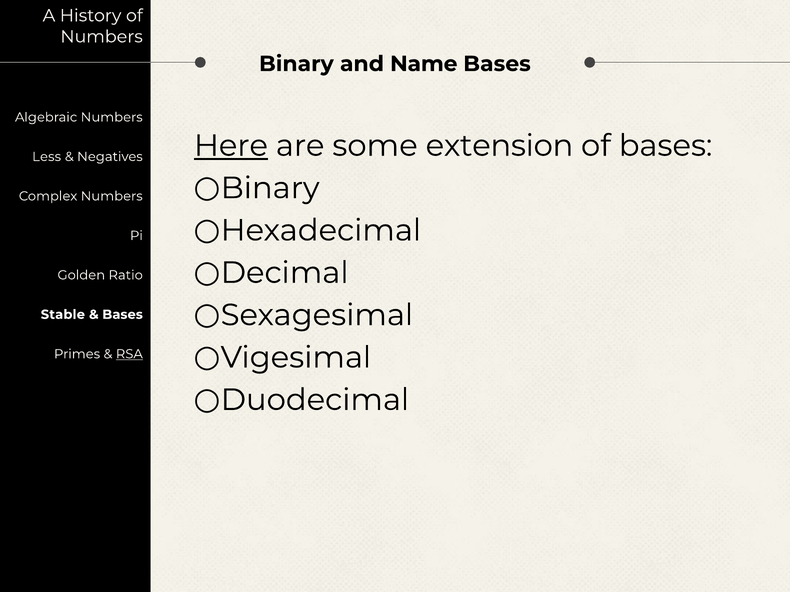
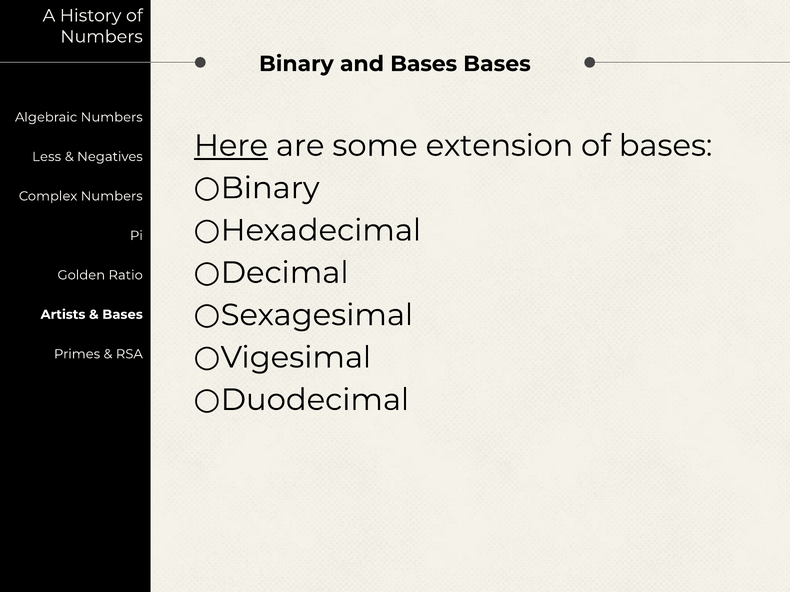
and Name: Name -> Bases
Stable: Stable -> Artists
RSA underline: present -> none
